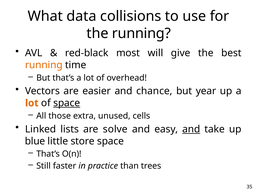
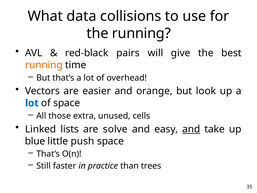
most: most -> pairs
chance: chance -> orange
year: year -> look
lot at (32, 103) colour: orange -> blue
space at (67, 103) underline: present -> none
store: store -> push
